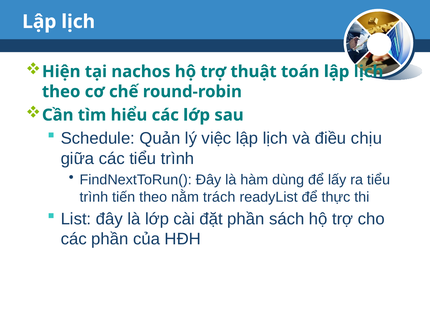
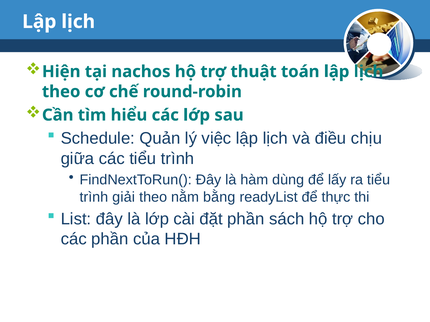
tiến: tiến -> giải
trách: trách -> bằng
